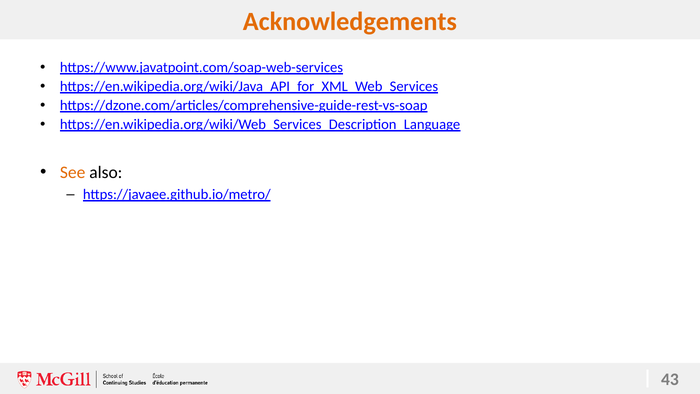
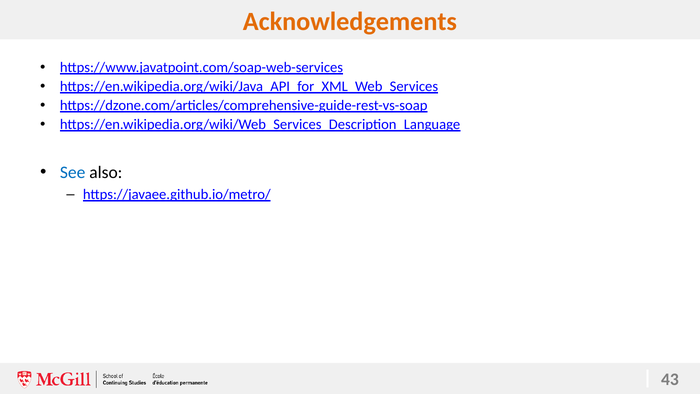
See colour: orange -> blue
